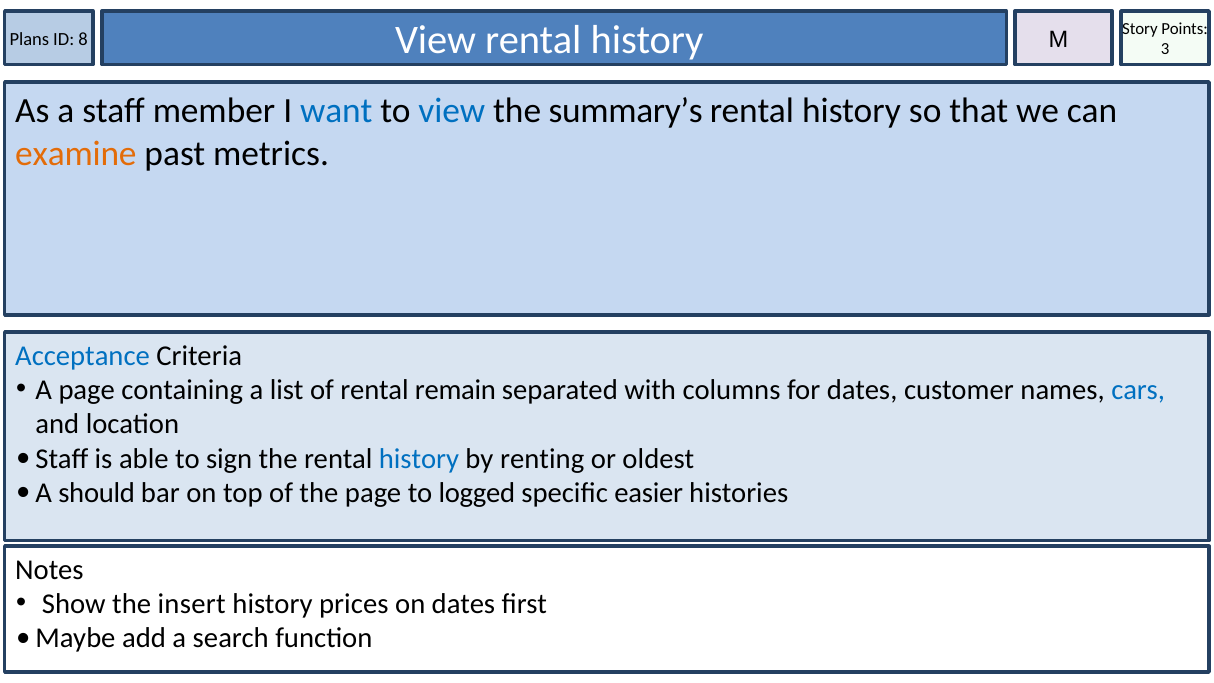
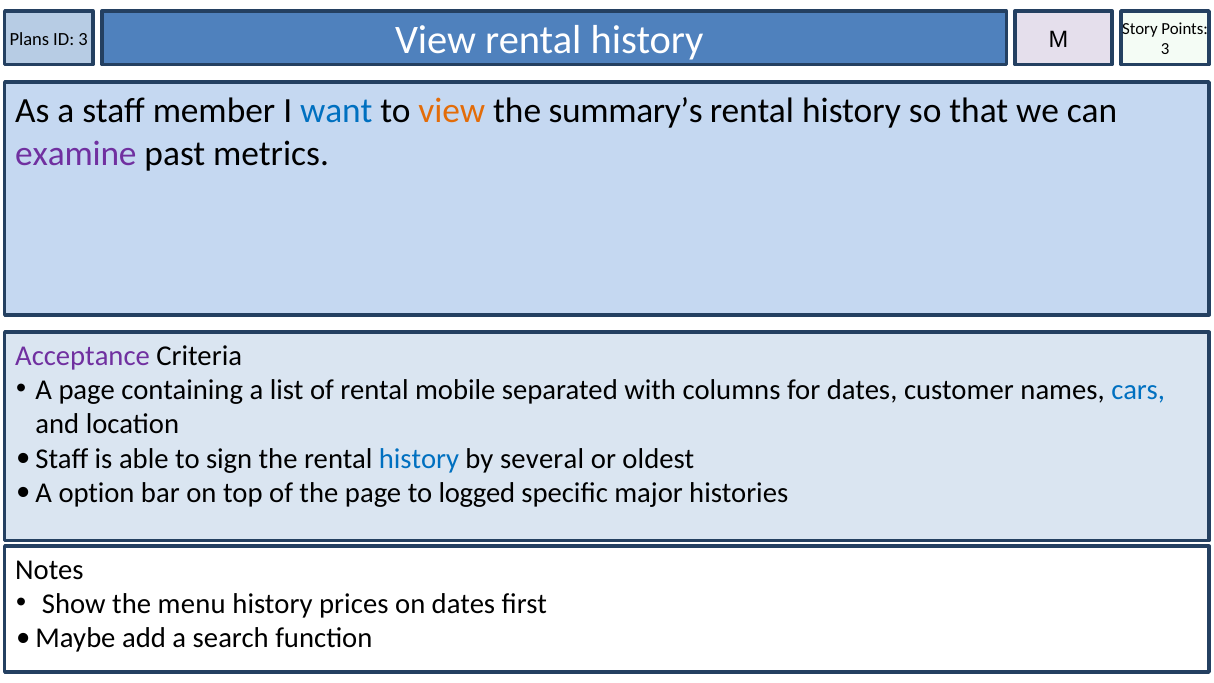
ID 8: 8 -> 3
view at (452, 111) colour: blue -> orange
examine colour: orange -> purple
Acceptance colour: blue -> purple
remain: remain -> mobile
renting: renting -> several
should: should -> option
easier: easier -> major
insert: insert -> menu
